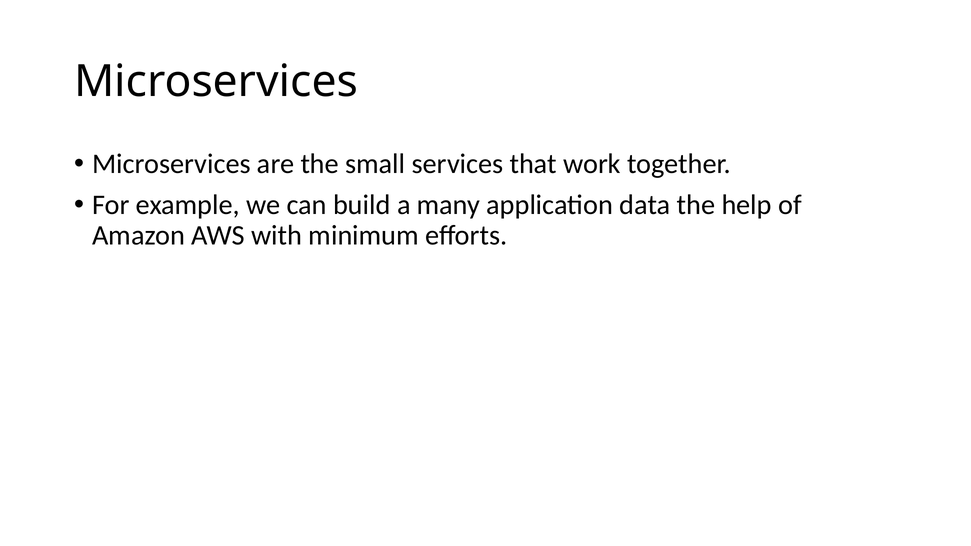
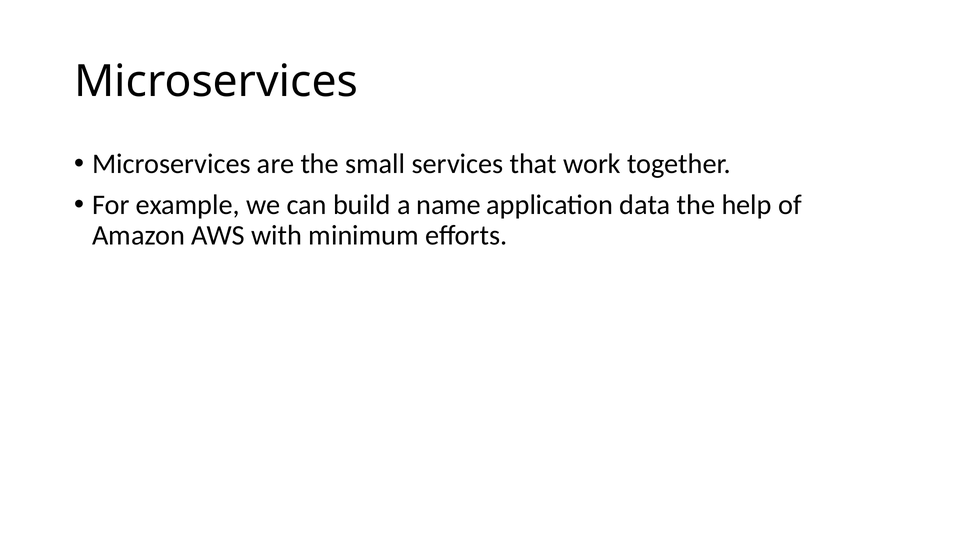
many: many -> name
